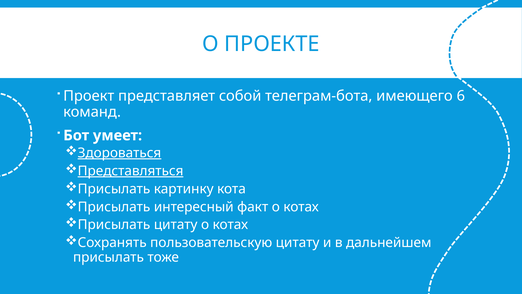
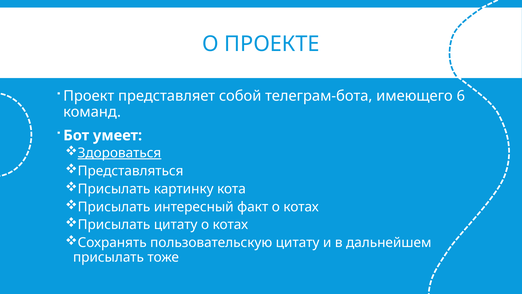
Представляться underline: present -> none
